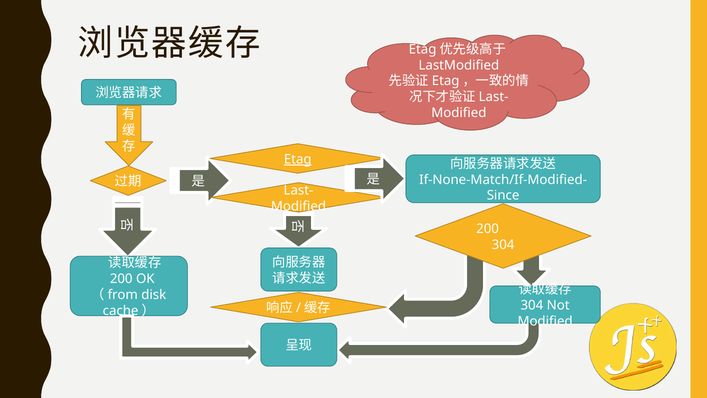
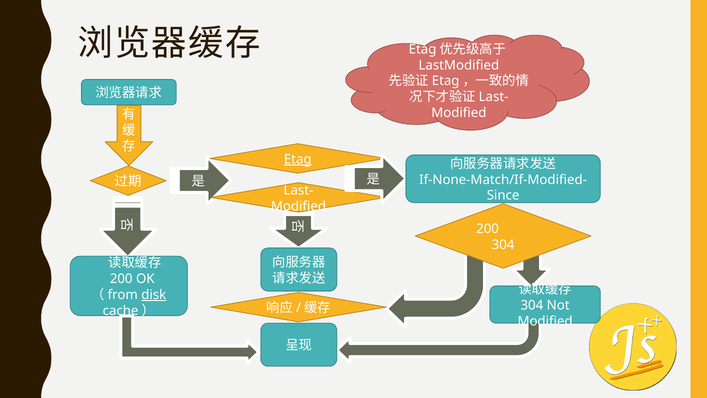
disk underline: none -> present
